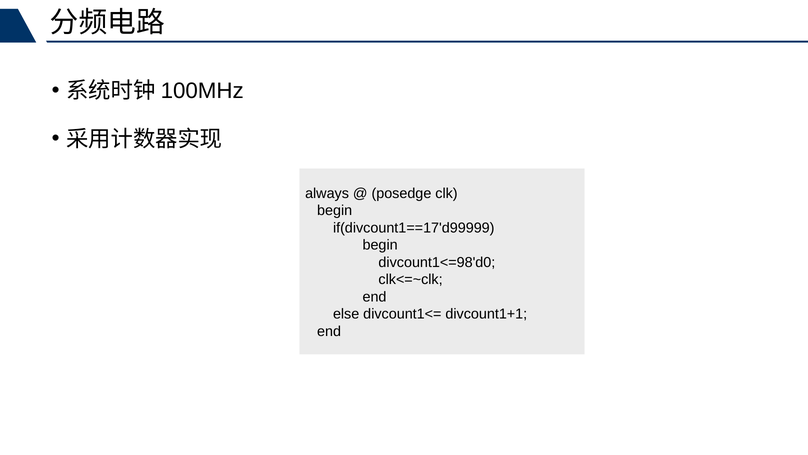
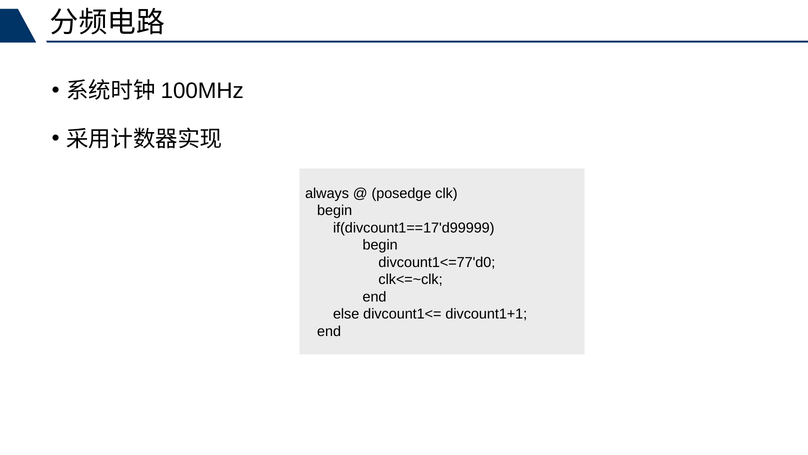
divcount1<=98'd0: divcount1<=98'd0 -> divcount1<=77'd0
